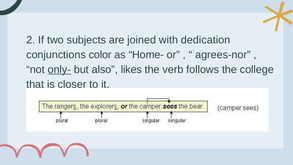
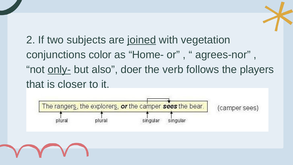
joined underline: none -> present
dedication: dedication -> vegetation
likes: likes -> doer
college: college -> players
